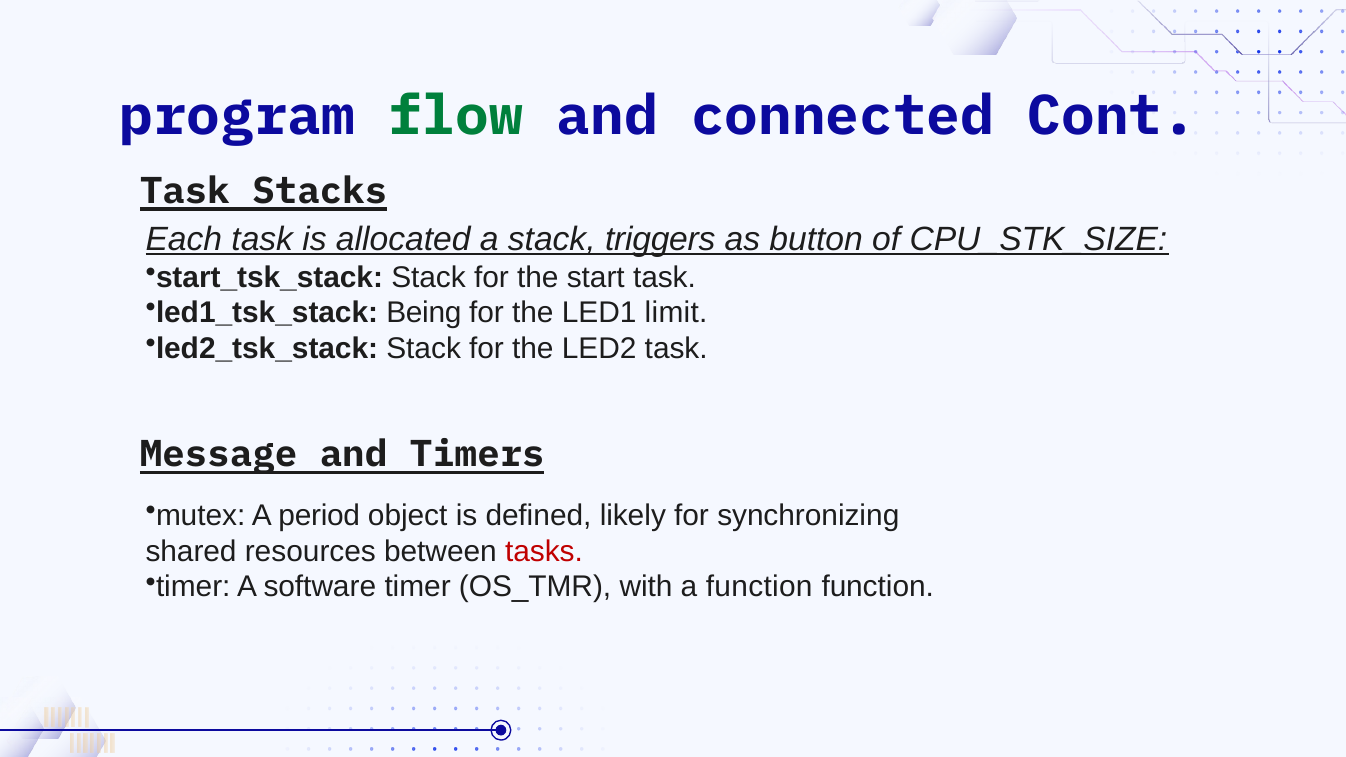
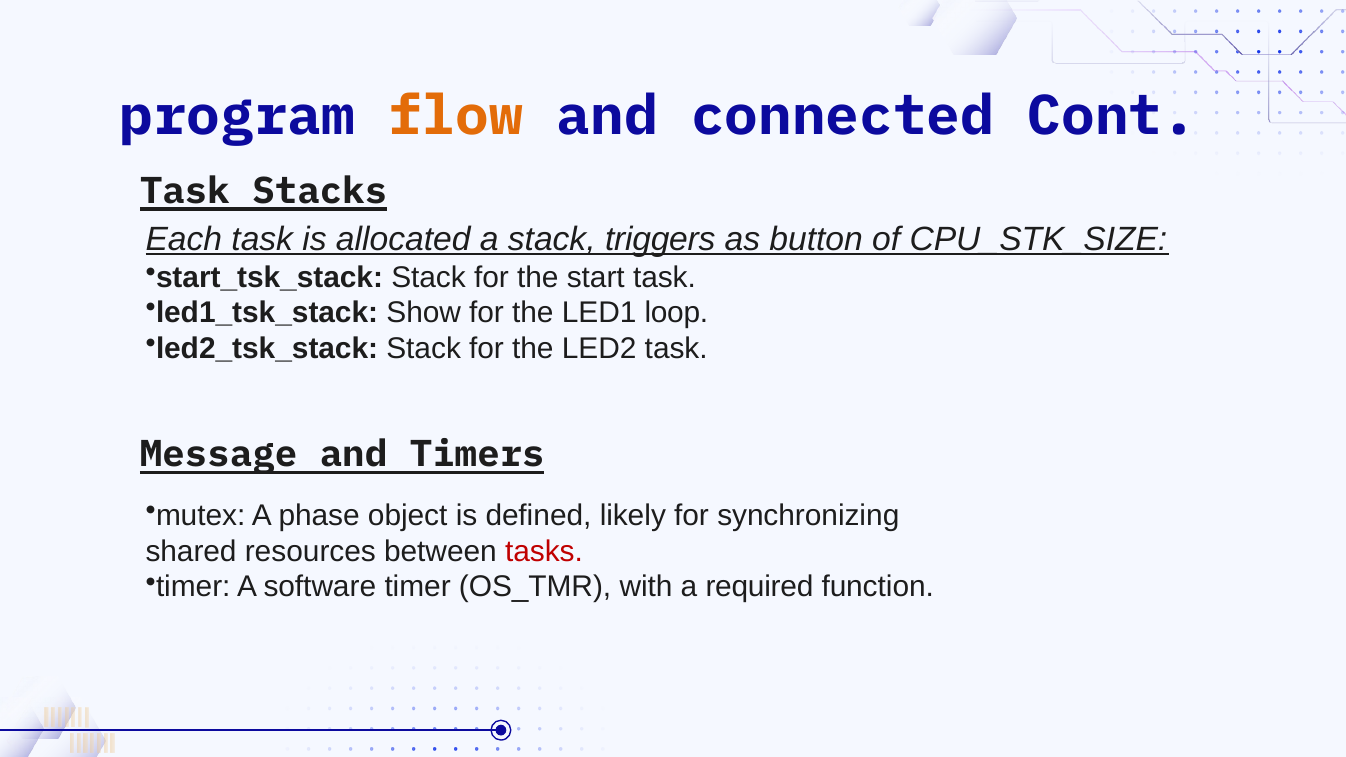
flow colour: green -> orange
Being: Being -> Show
limit: limit -> loop
period: period -> phase
a function: function -> required
